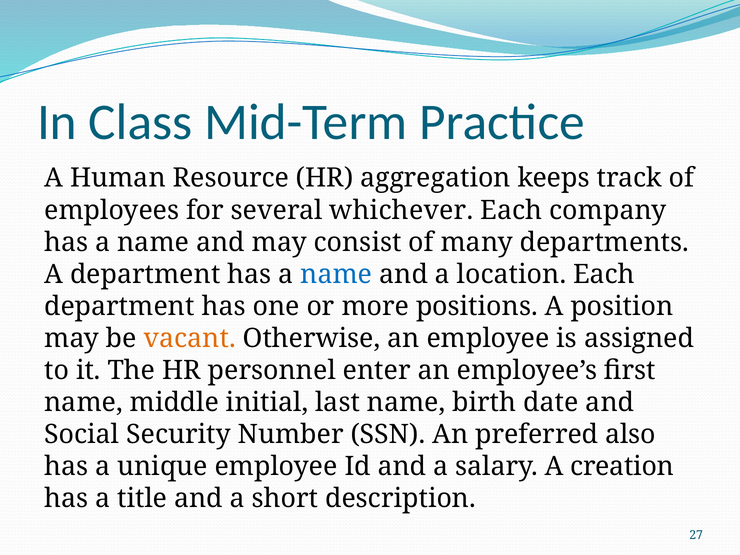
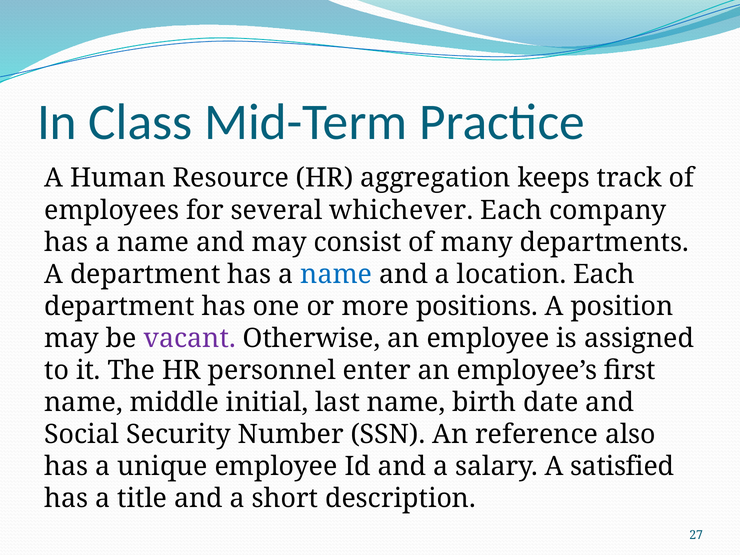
vacant colour: orange -> purple
preferred: preferred -> reference
creation: creation -> satisfied
